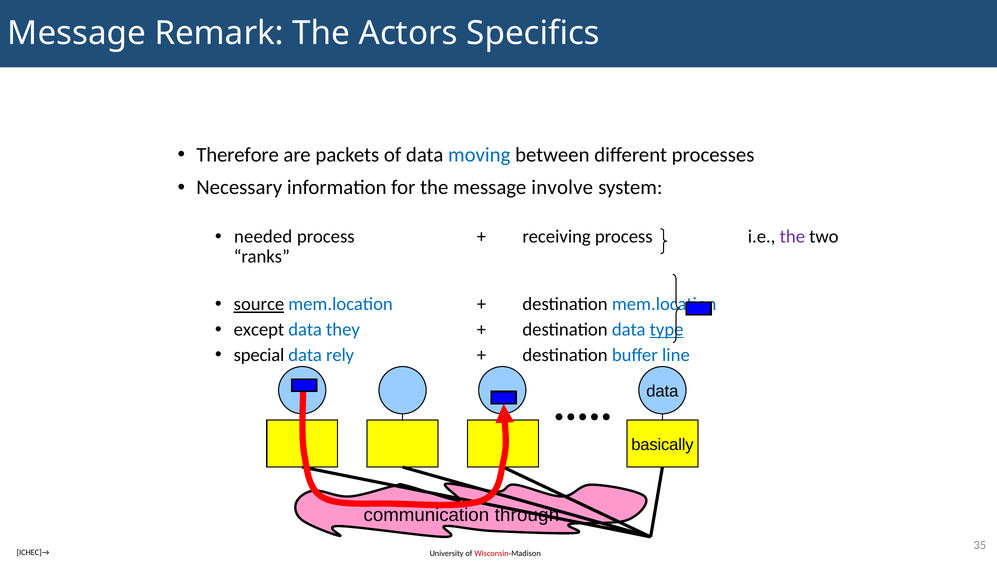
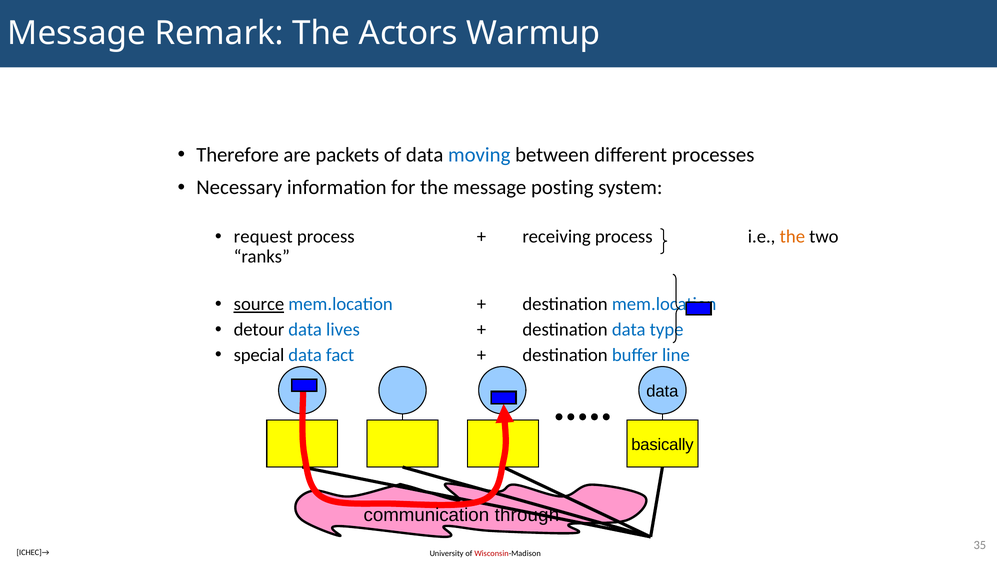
Specifics: Specifics -> Warmup
involve: involve -> posting
needed: needed -> request
the at (792, 236) colour: purple -> orange
except: except -> detour
they: they -> lives
type underline: present -> none
rely: rely -> fact
